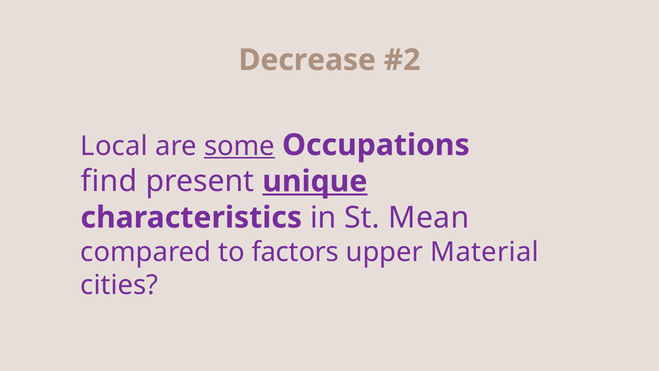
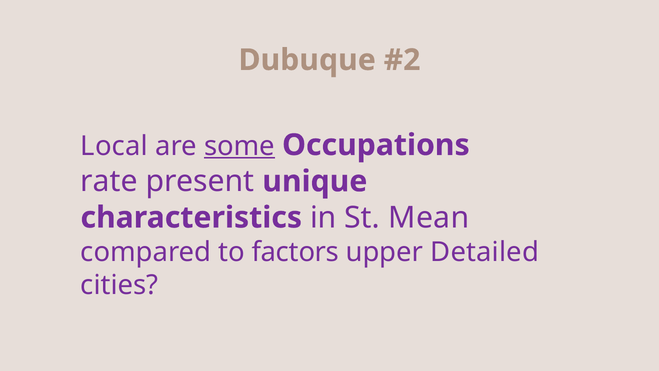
Decrease: Decrease -> Dubuque
find: find -> rate
unique underline: present -> none
Material: Material -> Detailed
